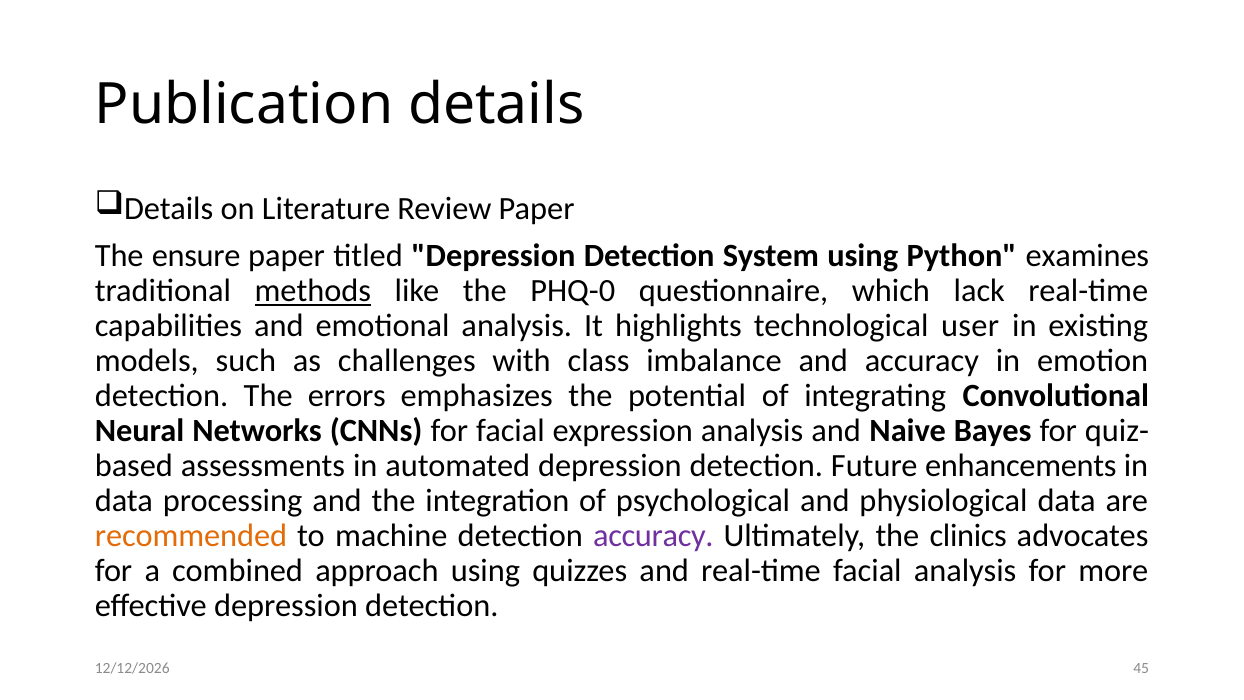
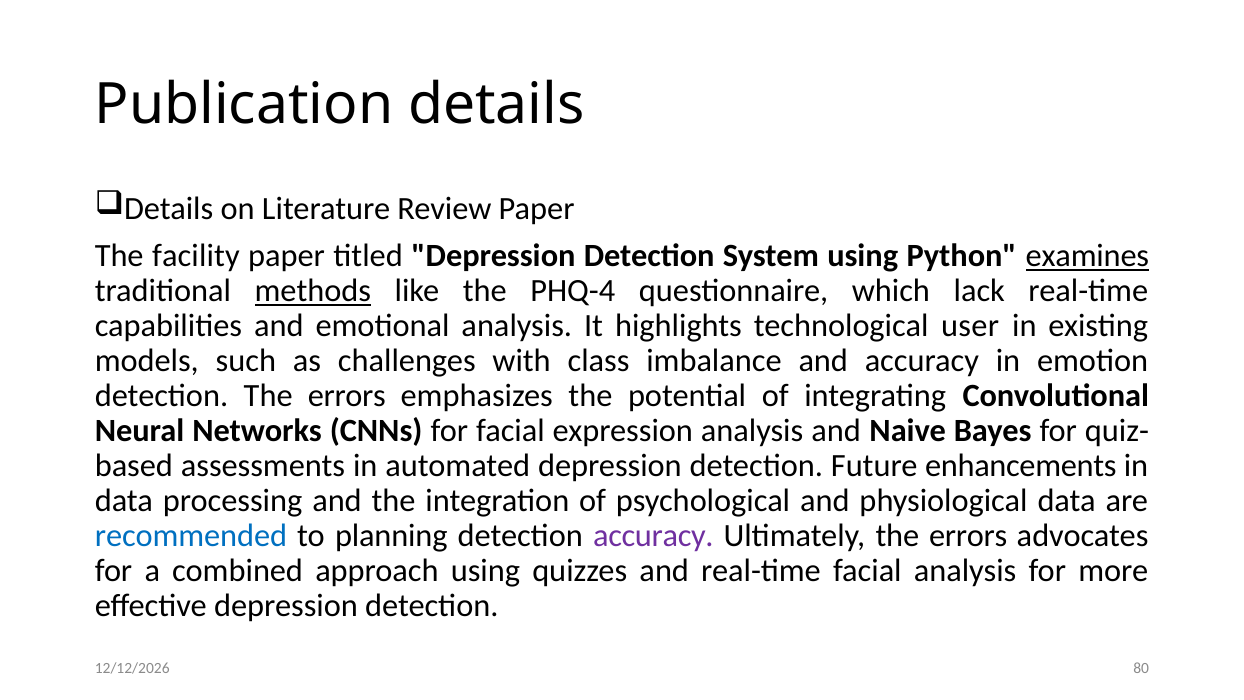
ensure: ensure -> facility
examines underline: none -> present
PHQ-0: PHQ-0 -> PHQ-4
recommended colour: orange -> blue
machine: machine -> planning
Ultimately the clinics: clinics -> errors
45: 45 -> 80
